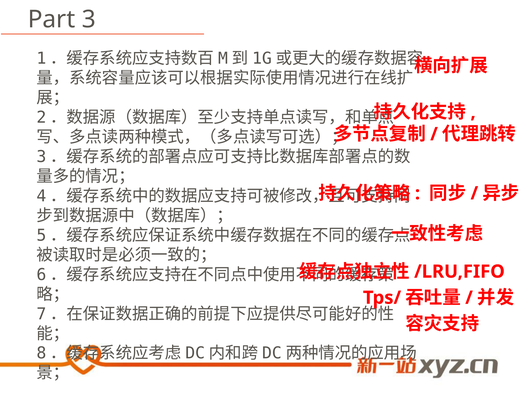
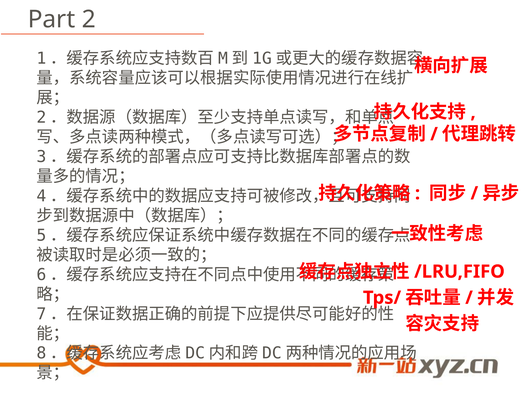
3: 3 -> 2
